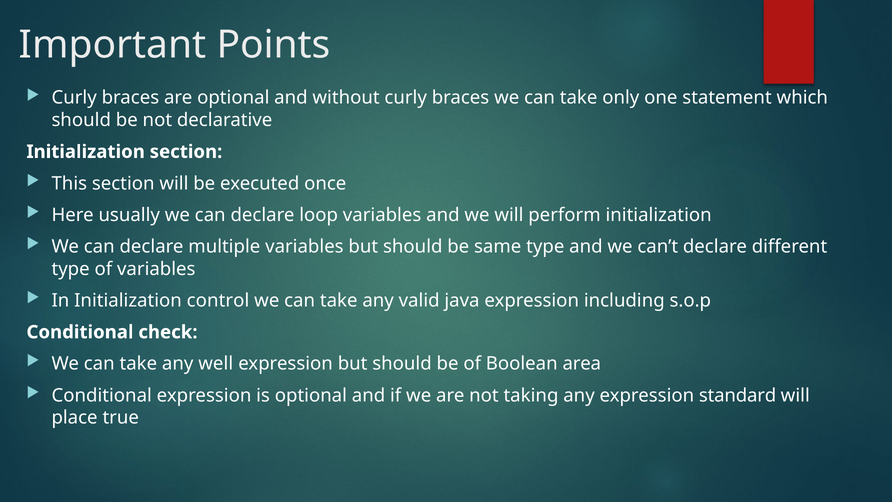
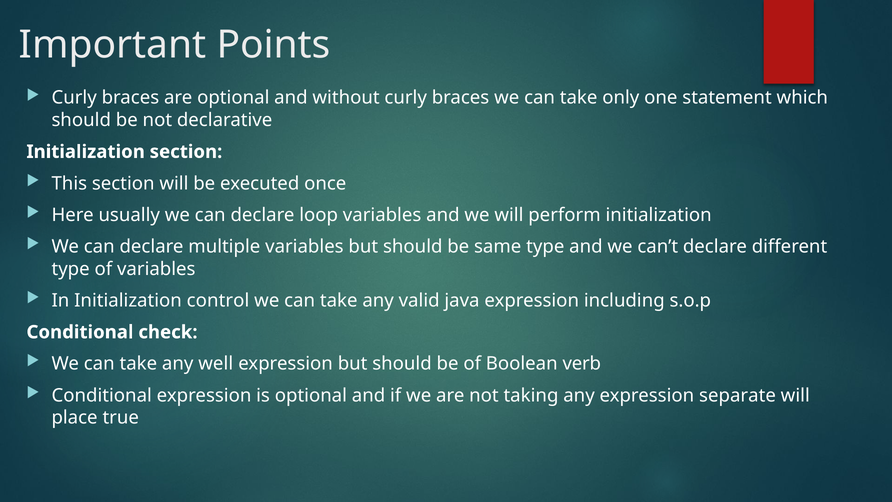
area: area -> verb
standard: standard -> separate
